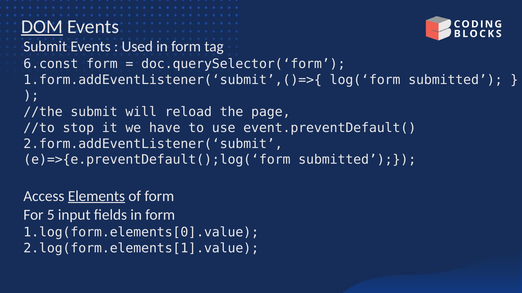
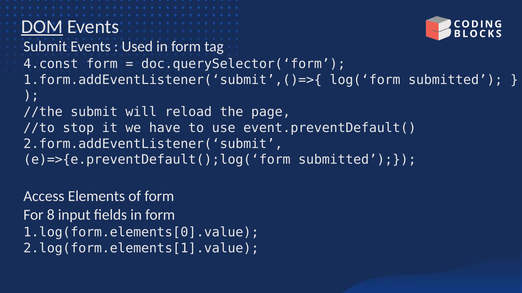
6.const: 6.const -> 4.const
Elements underline: present -> none
5: 5 -> 8
